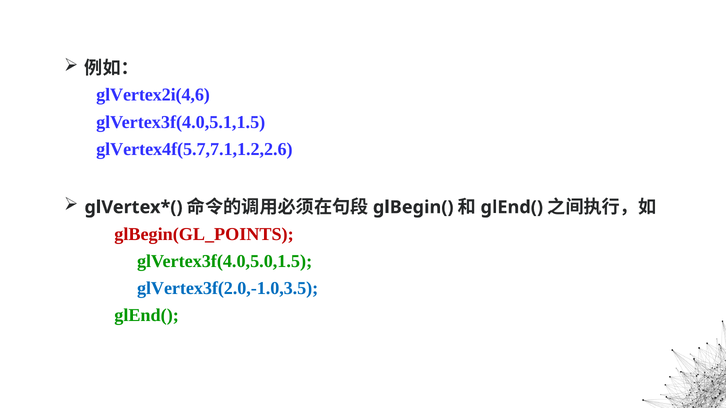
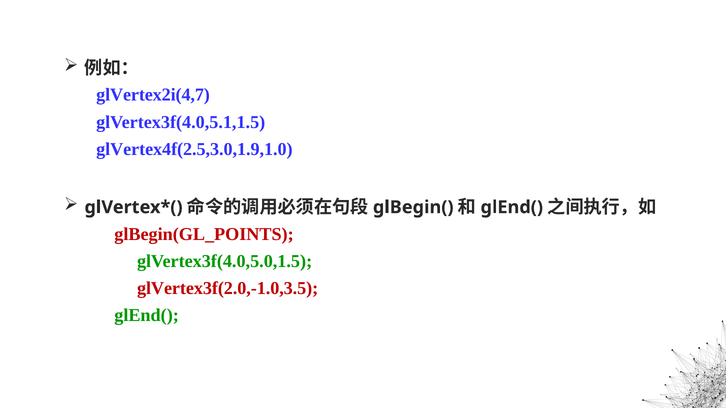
glVertex2i(4,6: glVertex2i(4,6 -> glVertex2i(4,7
glVertex4f(5.7,7.1,1.2,2.6: glVertex4f(5.7,7.1,1.2,2.6 -> glVertex4f(2.5,3.0,1.9,1.0
glVertex3f(2.0,-1.0,3.5 colour: blue -> red
